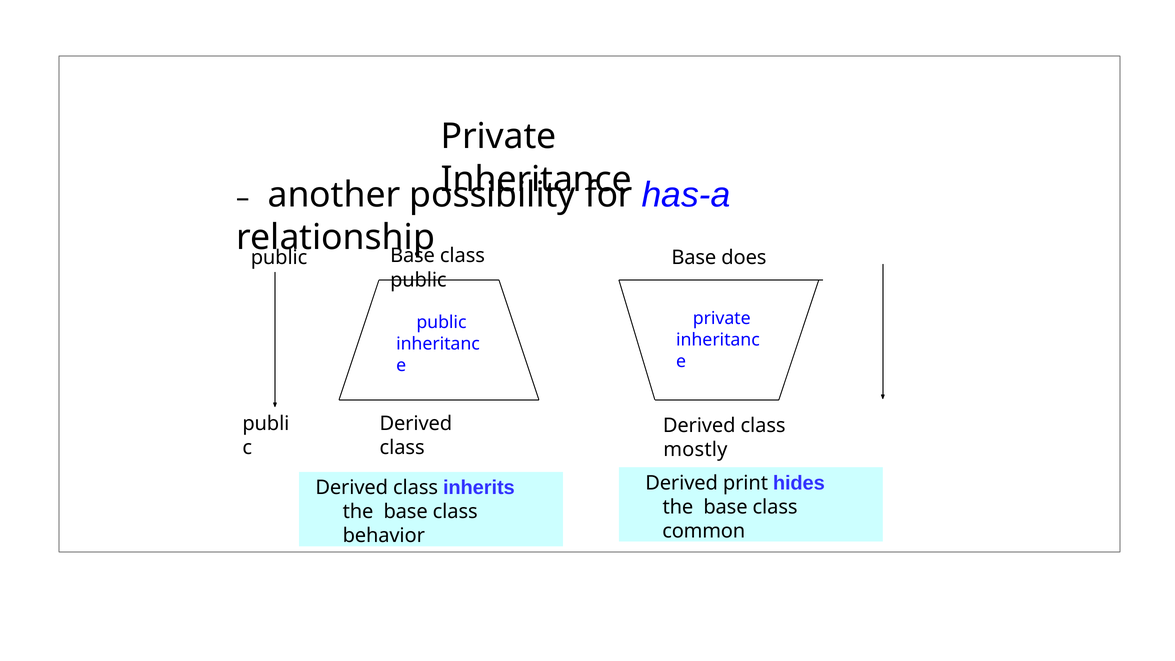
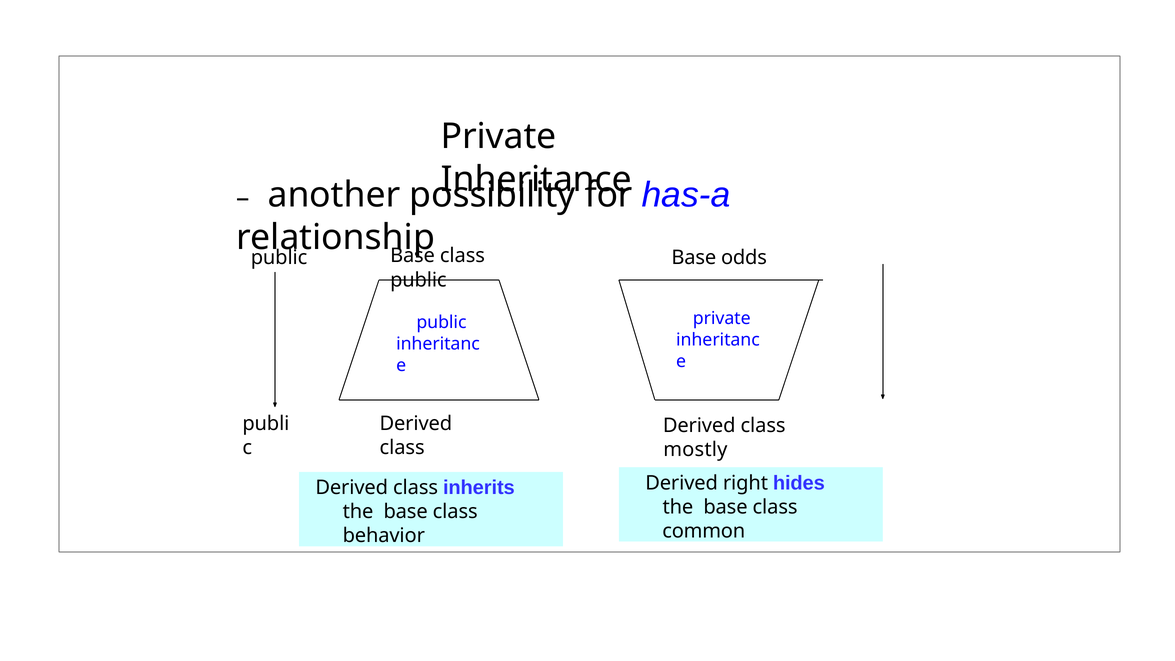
does: does -> odds
print: print -> right
